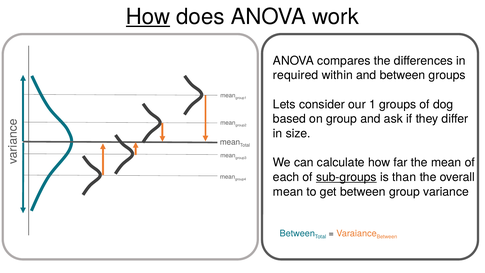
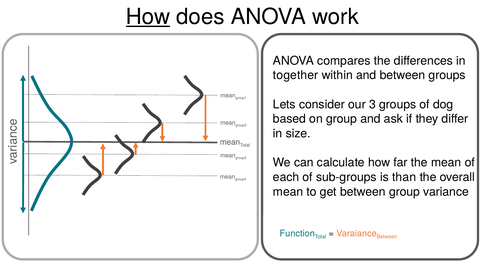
required: required -> together
1: 1 -> 3
sub-groups underline: present -> none
Between at (297, 233): Between -> Function
